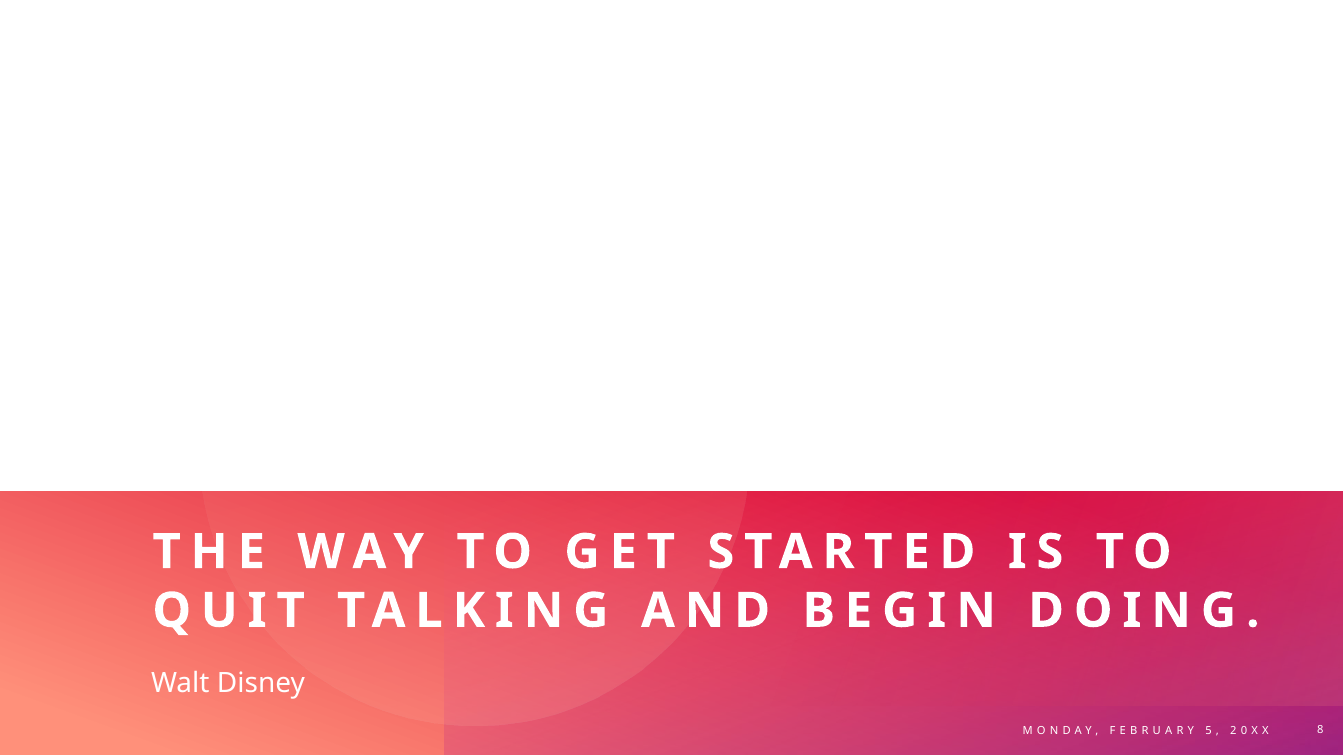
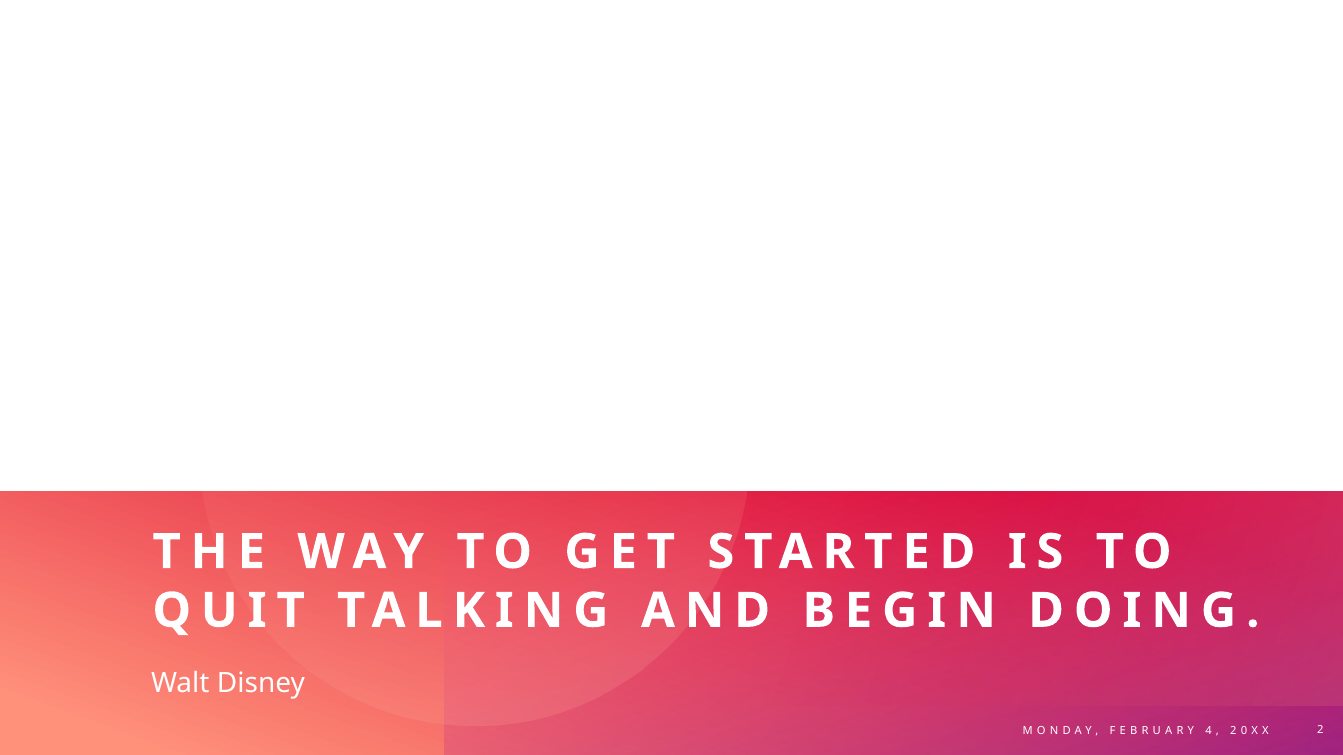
5: 5 -> 4
8 at (1320, 730): 8 -> 2
